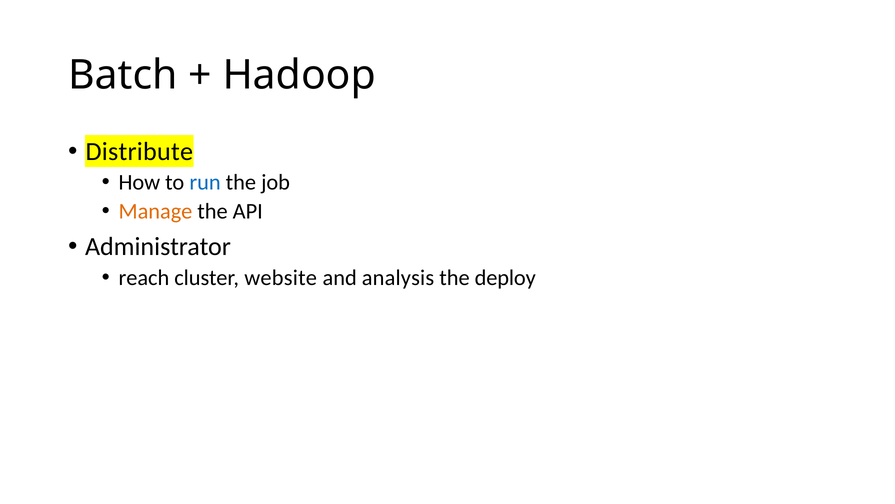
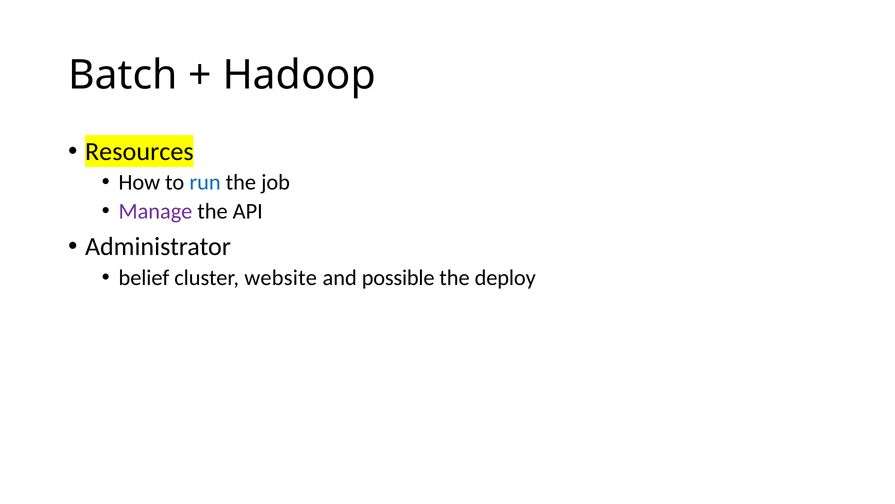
Distribute: Distribute -> Resources
Manage colour: orange -> purple
reach: reach -> belief
analysis: analysis -> possible
